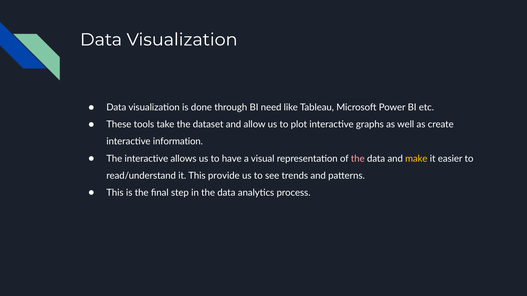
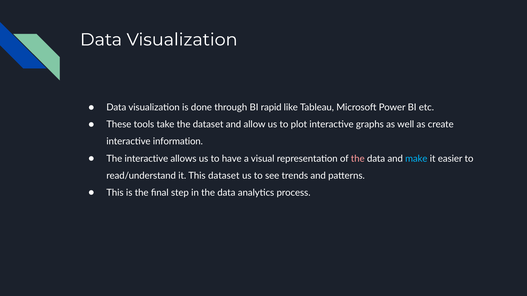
need: need -> rapid
make colour: yellow -> light blue
This provide: provide -> dataset
